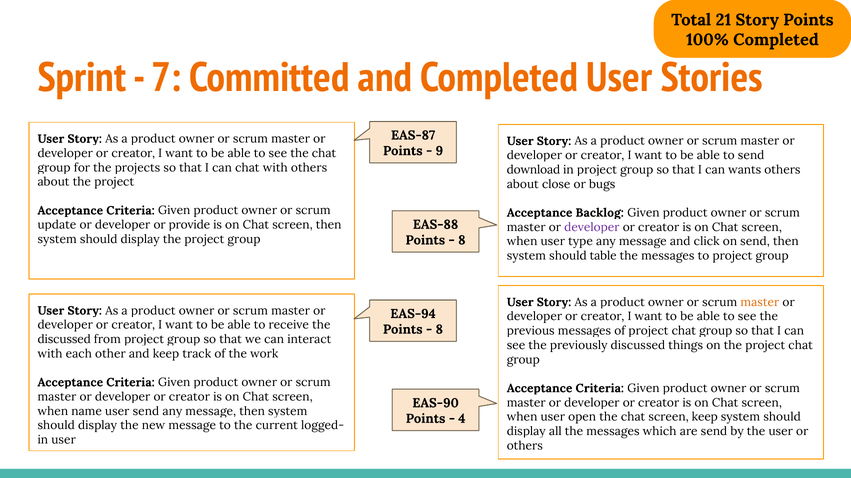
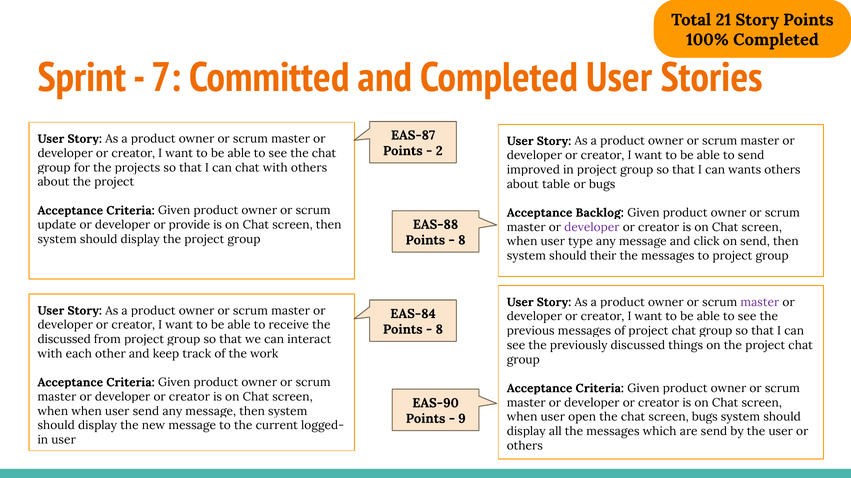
9: 9 -> 2
download: download -> improved
close: close -> table
table: table -> their
master at (760, 303) colour: orange -> purple
EAS-94: EAS-94 -> EAS-84
when name: name -> when
screen keep: keep -> bugs
4: 4 -> 9
